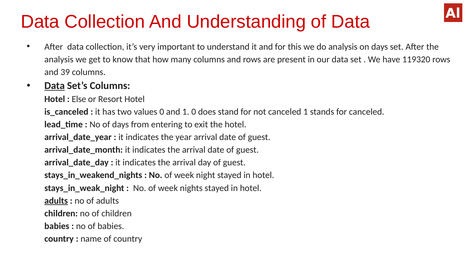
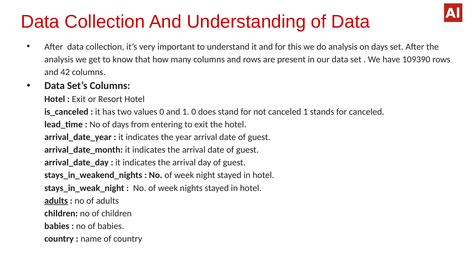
119320: 119320 -> 109390
39: 39 -> 42
Data at (55, 86) underline: present -> none
Else at (79, 99): Else -> Exit
